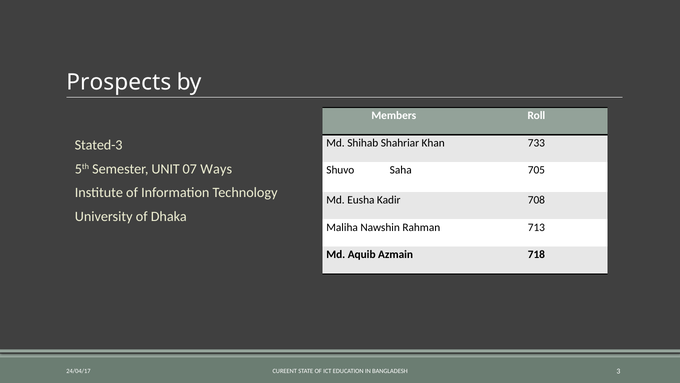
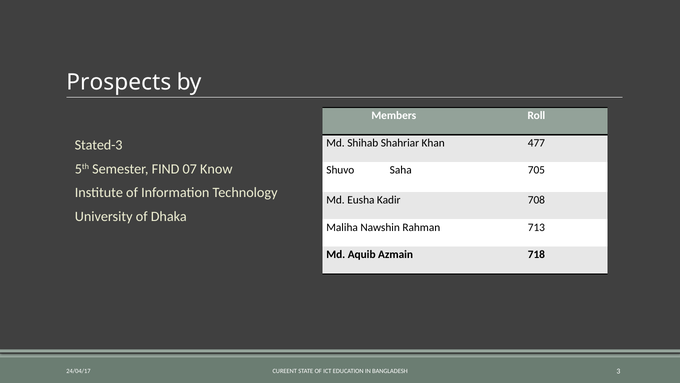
733: 733 -> 477
UNIT: UNIT -> FIND
Ways: Ways -> Know
